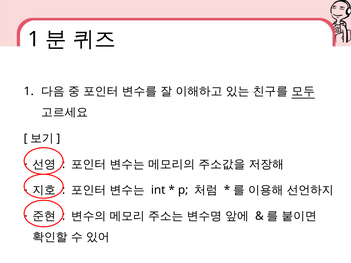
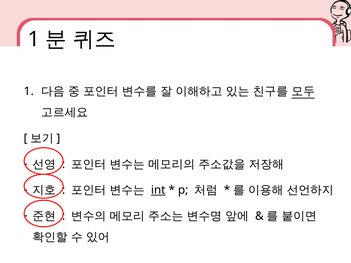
int underline: none -> present
